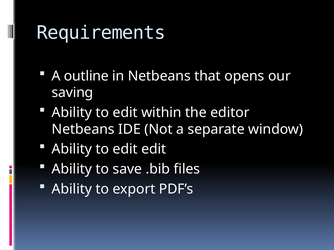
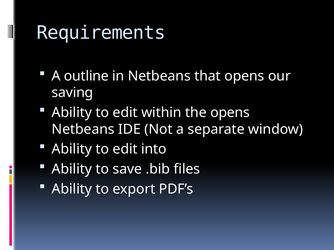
the editor: editor -> opens
edit edit: edit -> into
